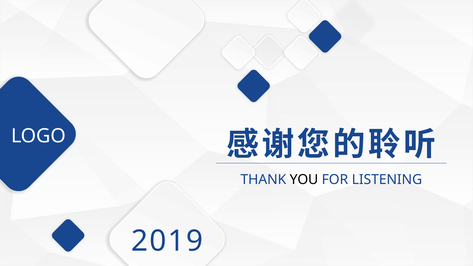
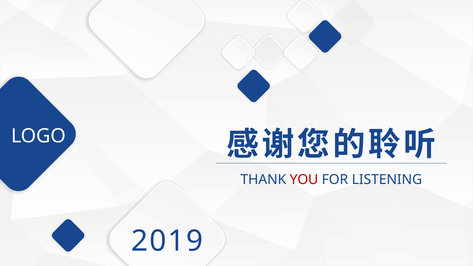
YOU colour: black -> red
